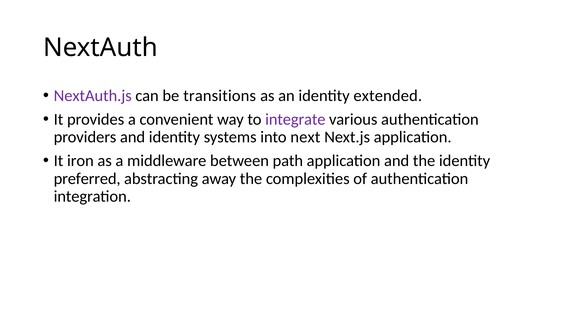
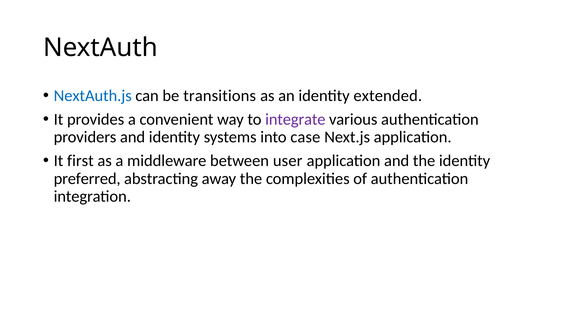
NextAuth.js colour: purple -> blue
next: next -> case
iron: iron -> first
path: path -> user
